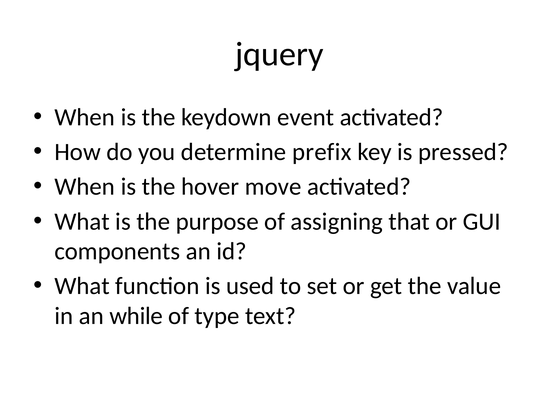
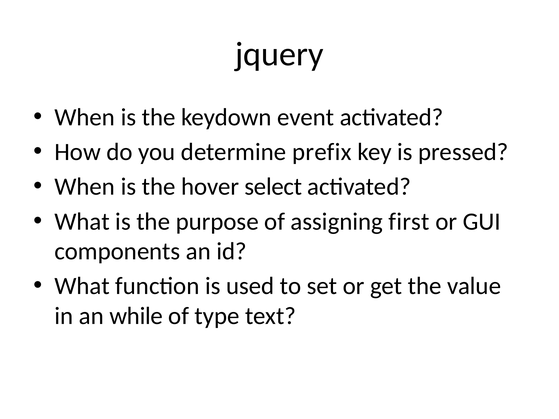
move: move -> select
that: that -> first
